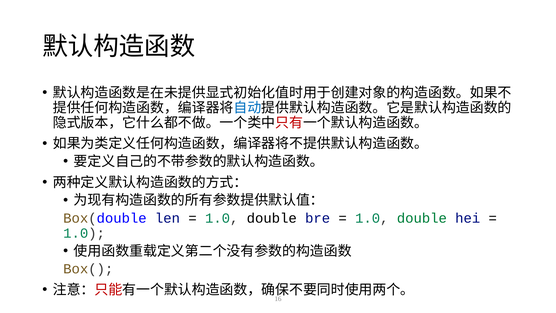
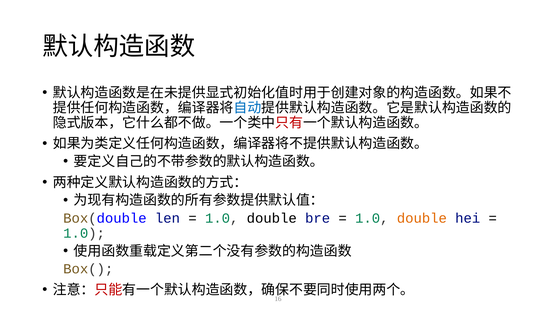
double at (422, 218) colour: green -> orange
